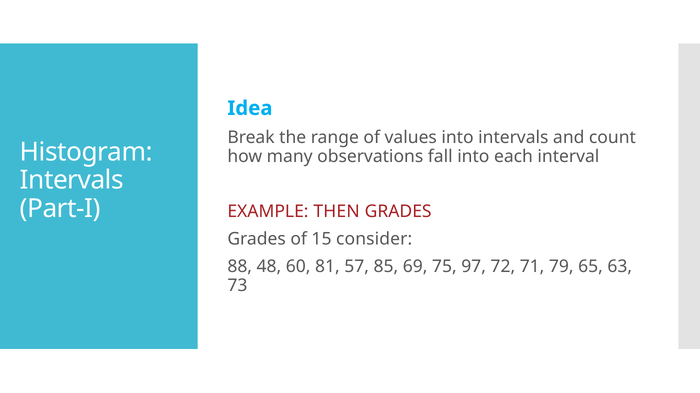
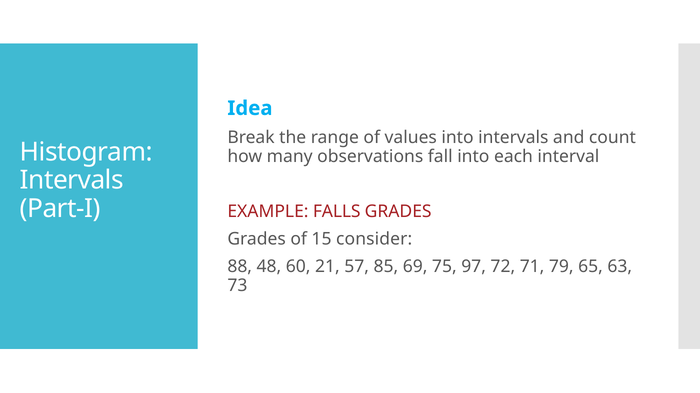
THEN: THEN -> FALLS
81: 81 -> 21
